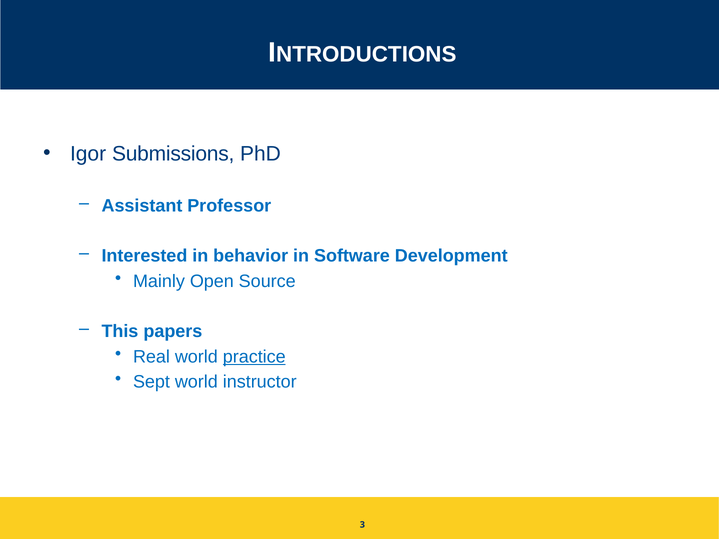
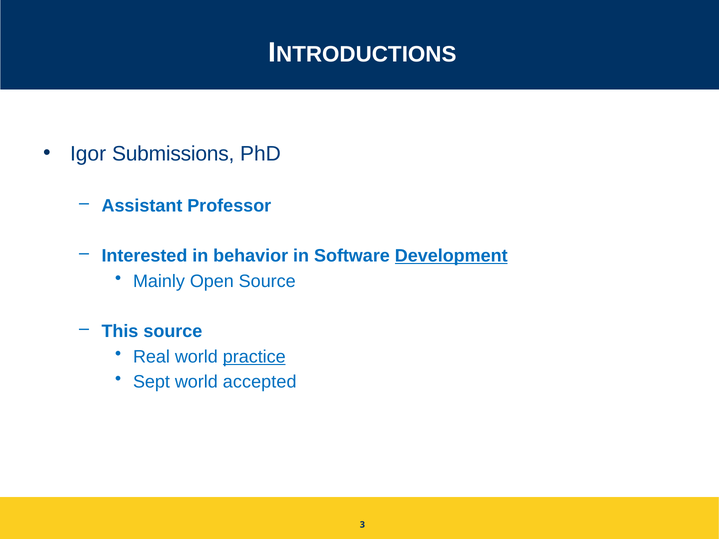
Development underline: none -> present
This papers: papers -> source
instructor: instructor -> accepted
